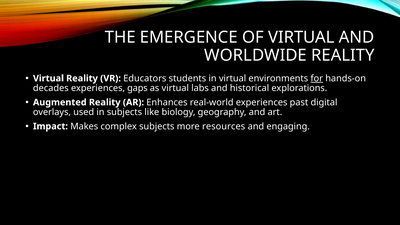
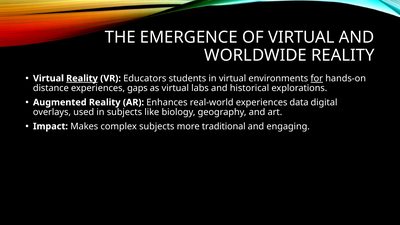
Reality at (82, 78) underline: none -> present
decades: decades -> distance
past: past -> data
resources: resources -> traditional
